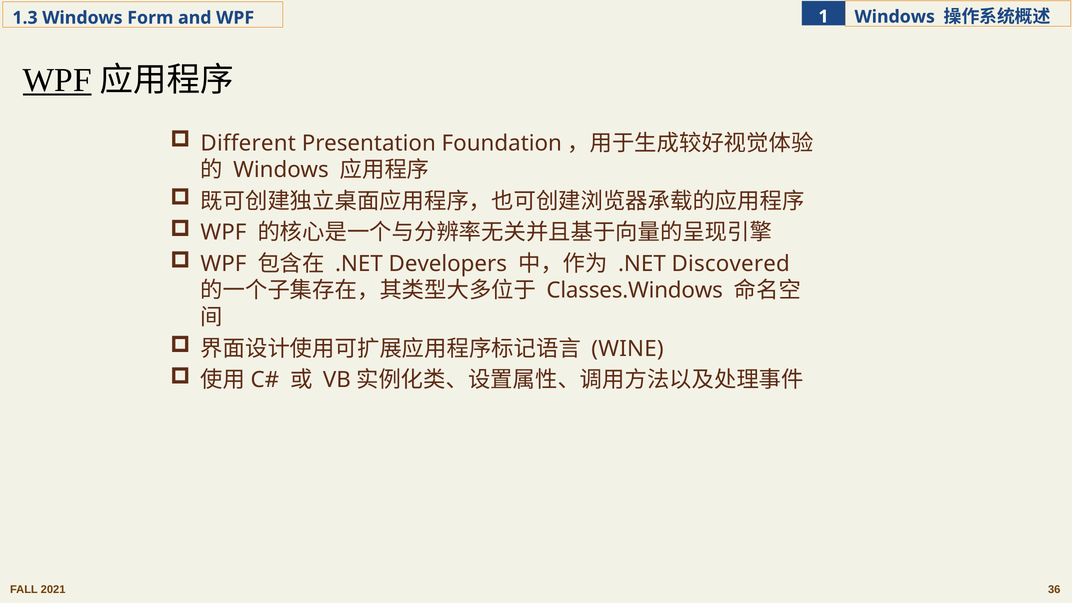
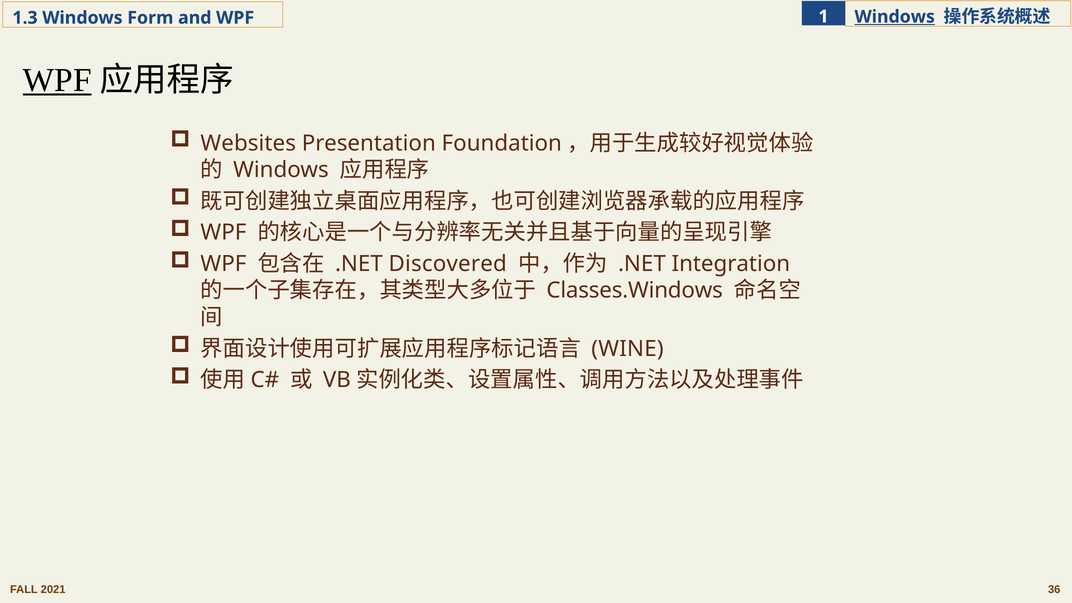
Windows at (895, 17) underline: none -> present
Different: Different -> Websites
Developers: Developers -> Discovered
Discovered: Discovered -> Integration
